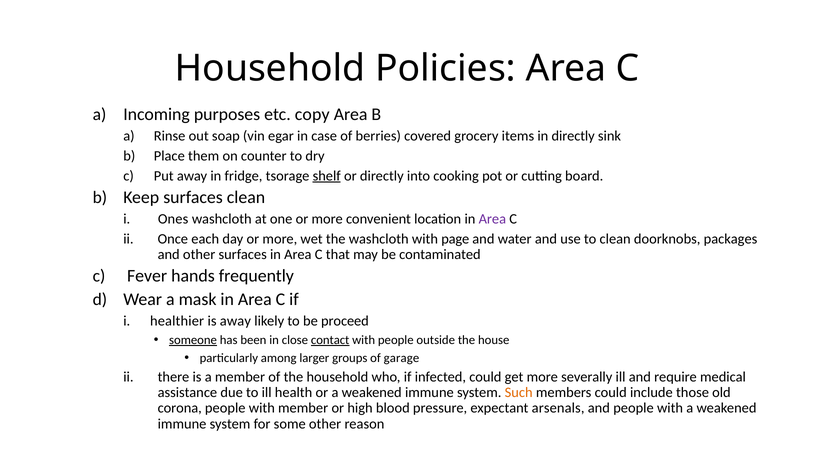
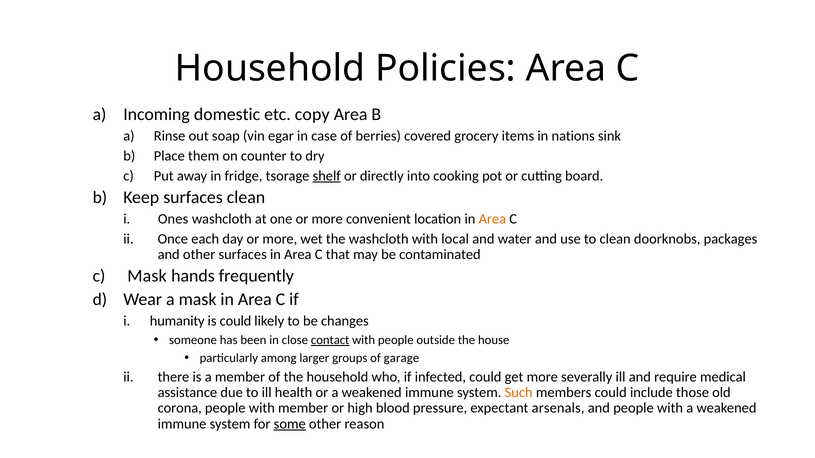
purposes: purposes -> domestic
in directly: directly -> nations
Area at (492, 219) colour: purple -> orange
page: page -> local
c Fever: Fever -> Mask
healthier: healthier -> humanity
is away: away -> could
proceed: proceed -> changes
someone underline: present -> none
some underline: none -> present
